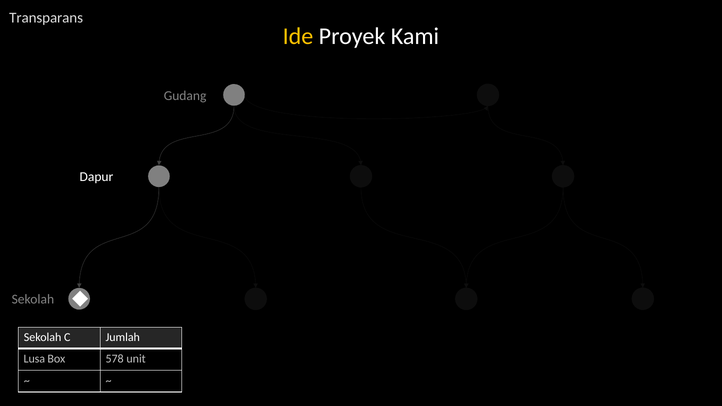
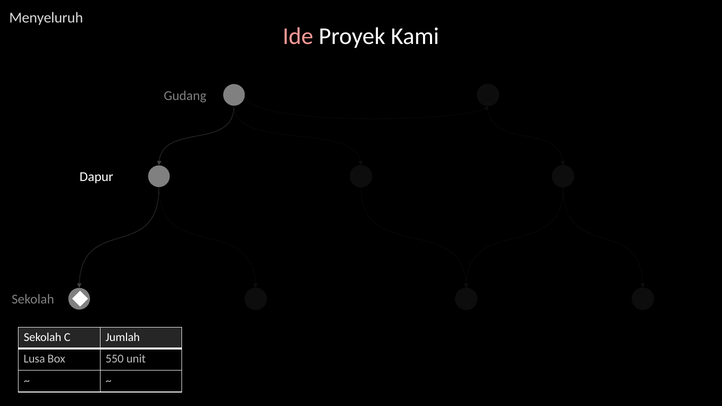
Transparans: Transparans -> Menyeluruh
Ide colour: yellow -> pink
578: 578 -> 550
